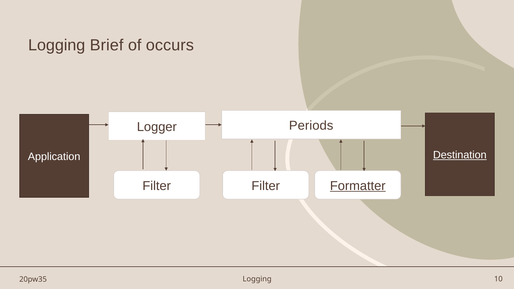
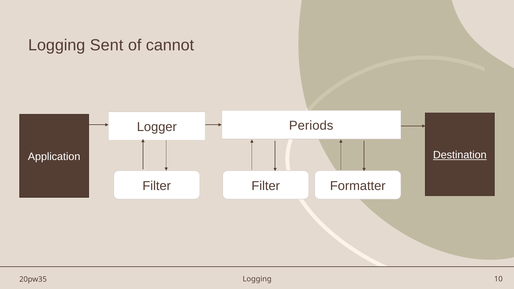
Brief: Brief -> Sent
occurs: occurs -> cannot
Formatter underline: present -> none
